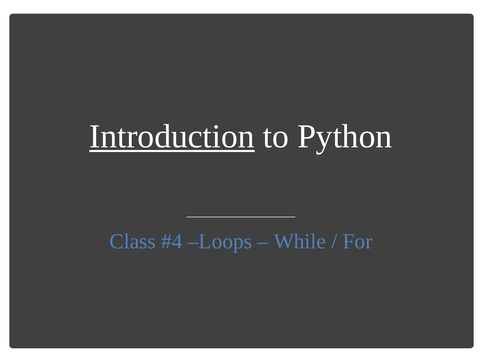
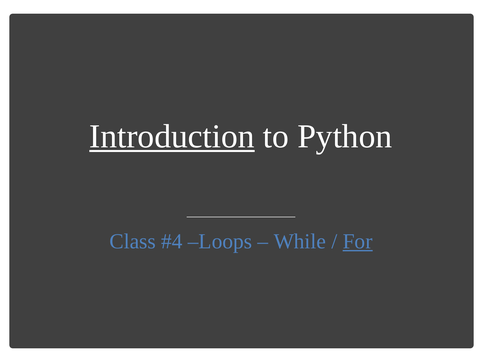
For underline: none -> present
